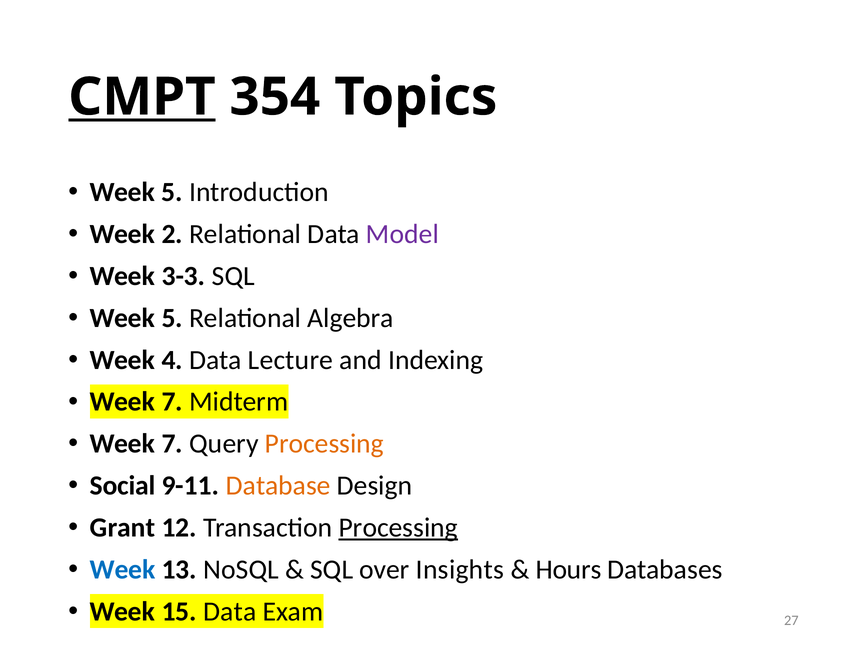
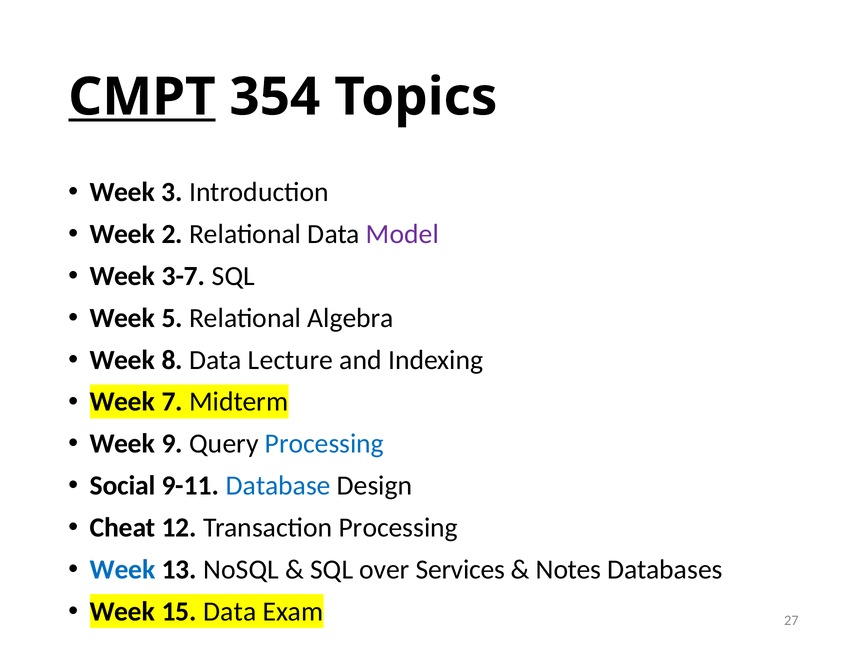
5 at (172, 192): 5 -> 3
3-3: 3-3 -> 3-7
4: 4 -> 8
7 at (172, 444): 7 -> 9
Processing at (324, 444) colour: orange -> blue
Database colour: orange -> blue
Grant: Grant -> Cheat
Processing at (398, 528) underline: present -> none
Insights: Insights -> Services
Hours: Hours -> Notes
